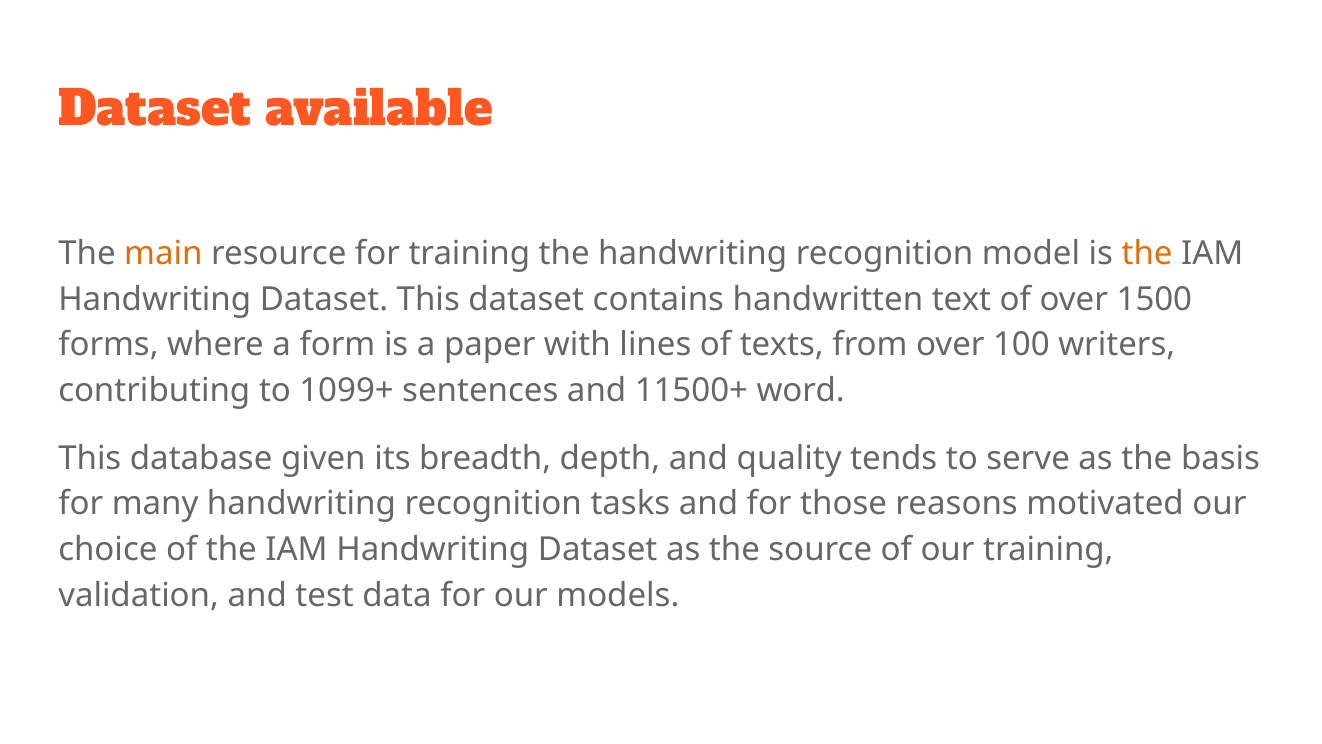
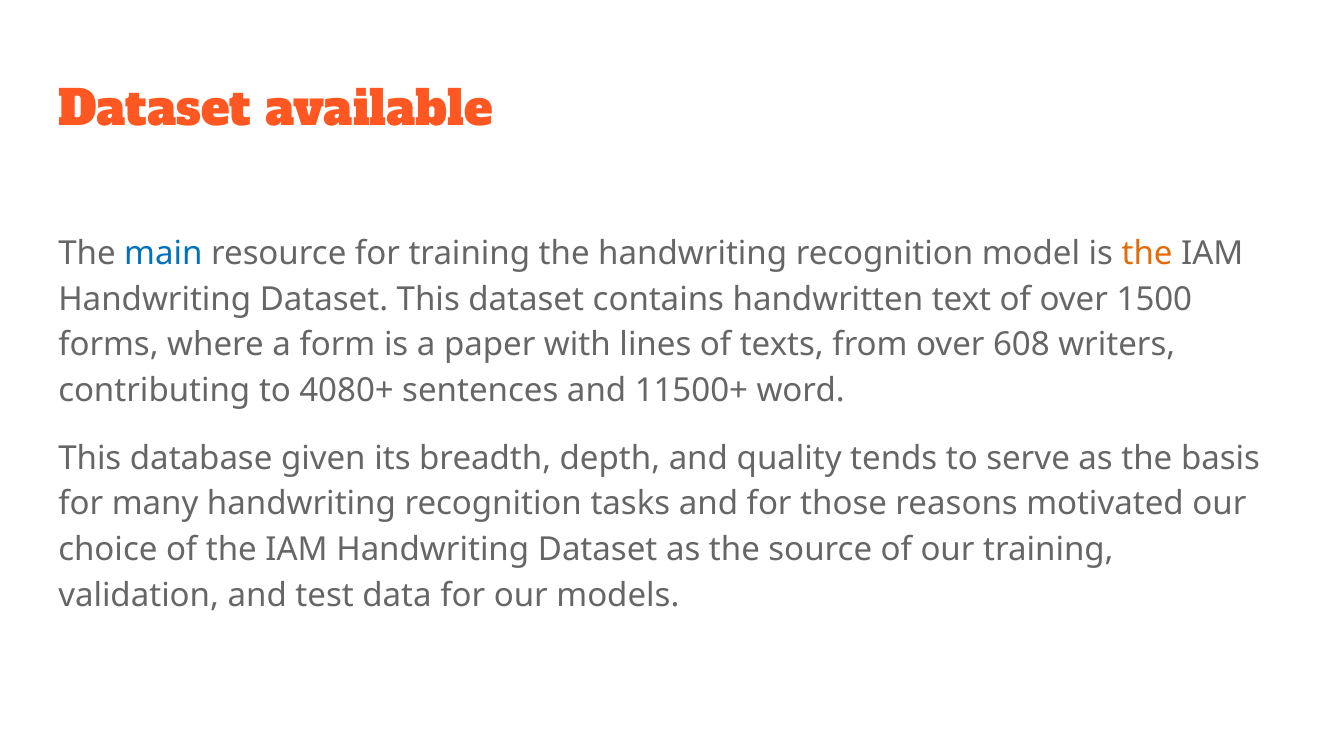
main colour: orange -> blue
100: 100 -> 608
1099+: 1099+ -> 4080+
